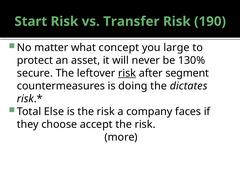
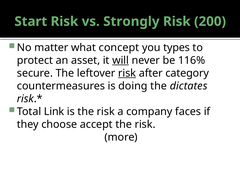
Transfer: Transfer -> Strongly
190: 190 -> 200
large: large -> types
will underline: none -> present
130%: 130% -> 116%
segment: segment -> category
Else: Else -> Link
